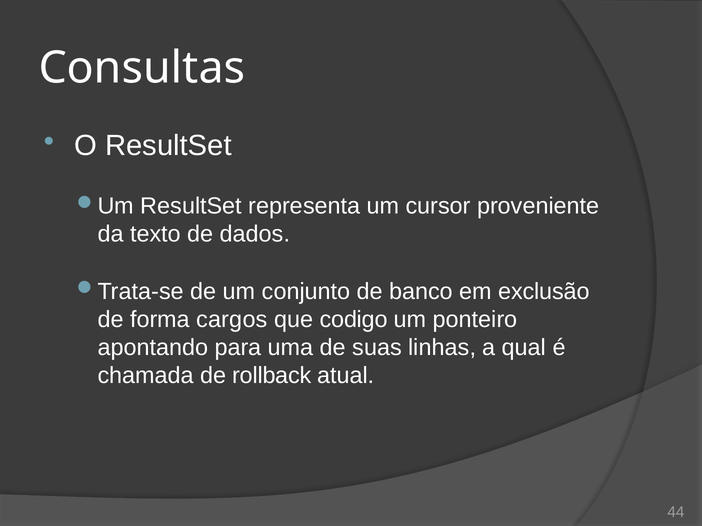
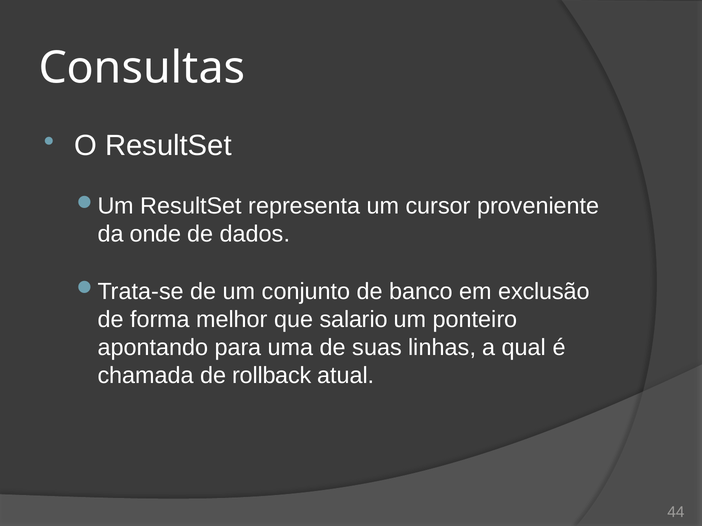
texto: texto -> onde
cargos: cargos -> melhor
codigo: codigo -> salario
